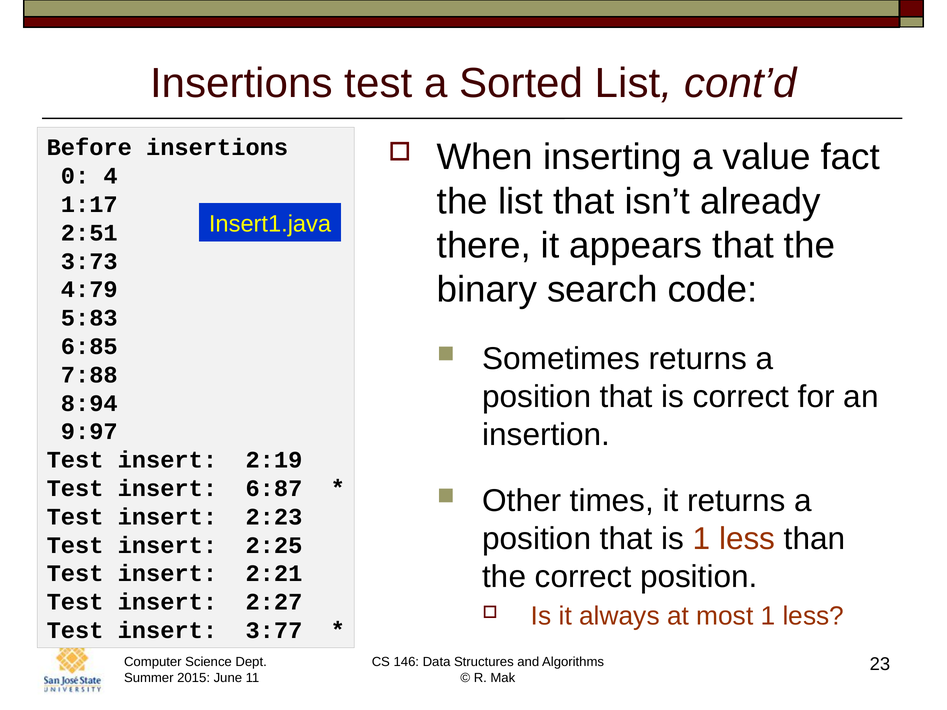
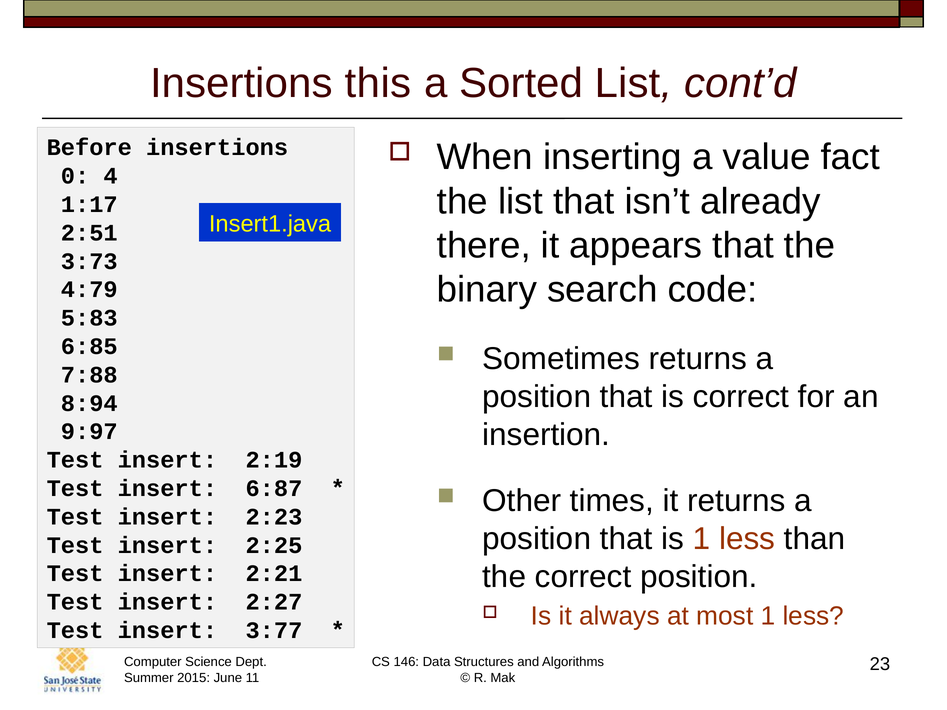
Insertions test: test -> this
